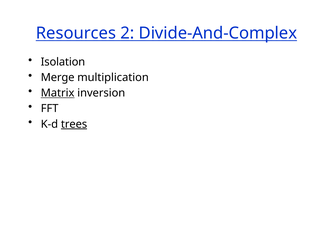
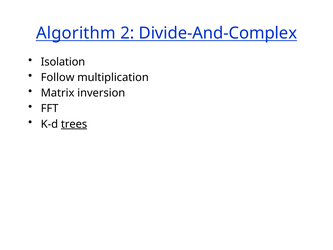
Resources: Resources -> Algorithm
Merge: Merge -> Follow
Matrix underline: present -> none
